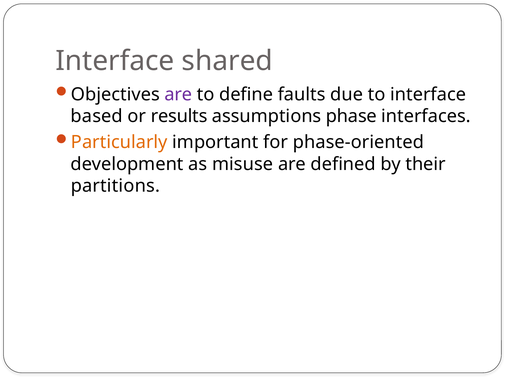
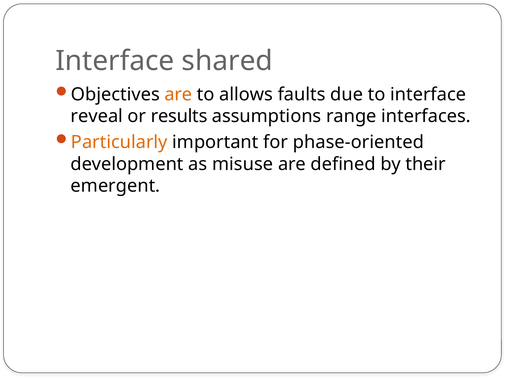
are at (178, 95) colour: purple -> orange
define: define -> allows
based: based -> reveal
phase: phase -> range
partitions: partitions -> emergent
